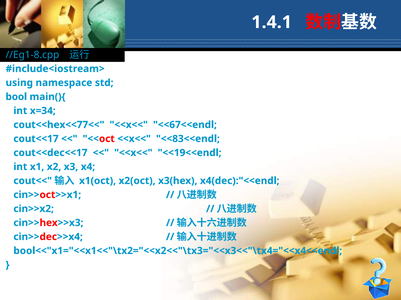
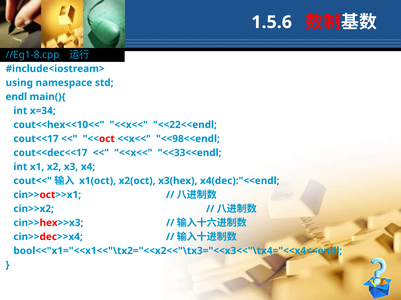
1.4.1: 1.4.1 -> 1.5.6
bool: bool -> endl
cout<<hex<<77<<: cout<<hex<<77<< -> cout<<hex<<10<<
<<67<<endl: <<67<<endl -> <<22<<endl
<<83<<endl: <<83<<endl -> <<98<<endl
<<19<<endl: <<19<<endl -> <<33<<endl
